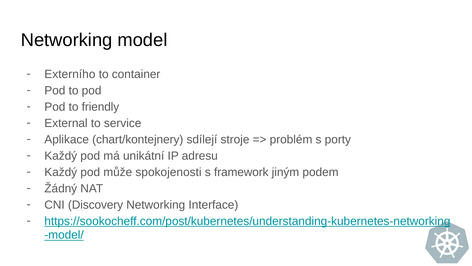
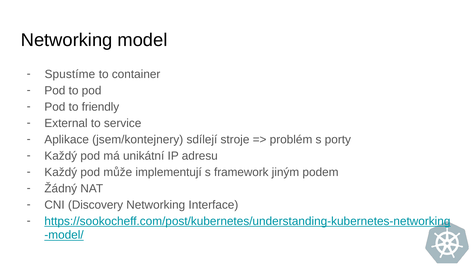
Externího: Externího -> Spustíme
chart/kontejnery: chart/kontejnery -> jsem/kontejnery
spokojenosti: spokojenosti -> implementují
